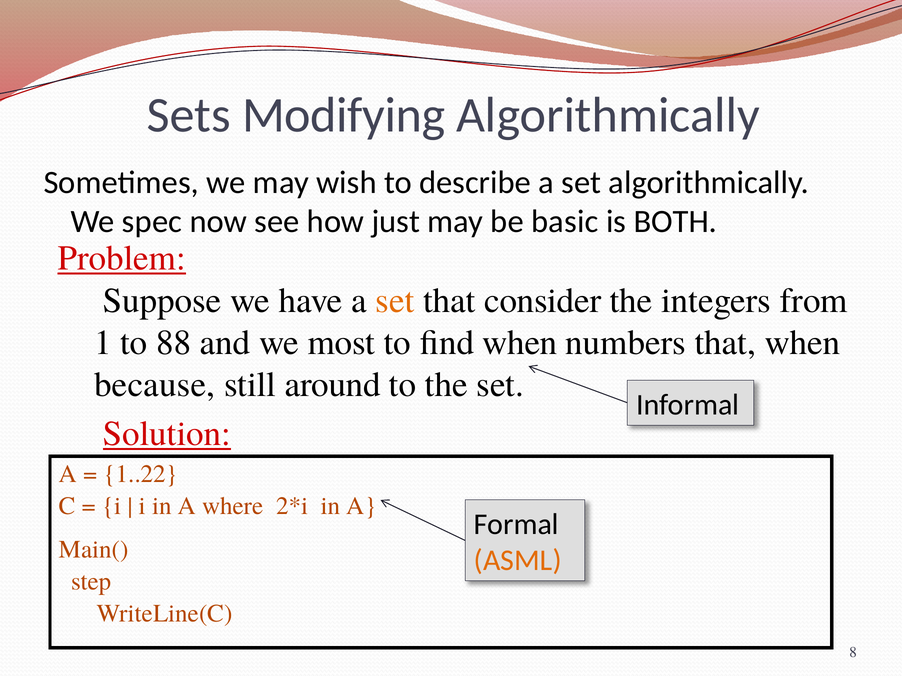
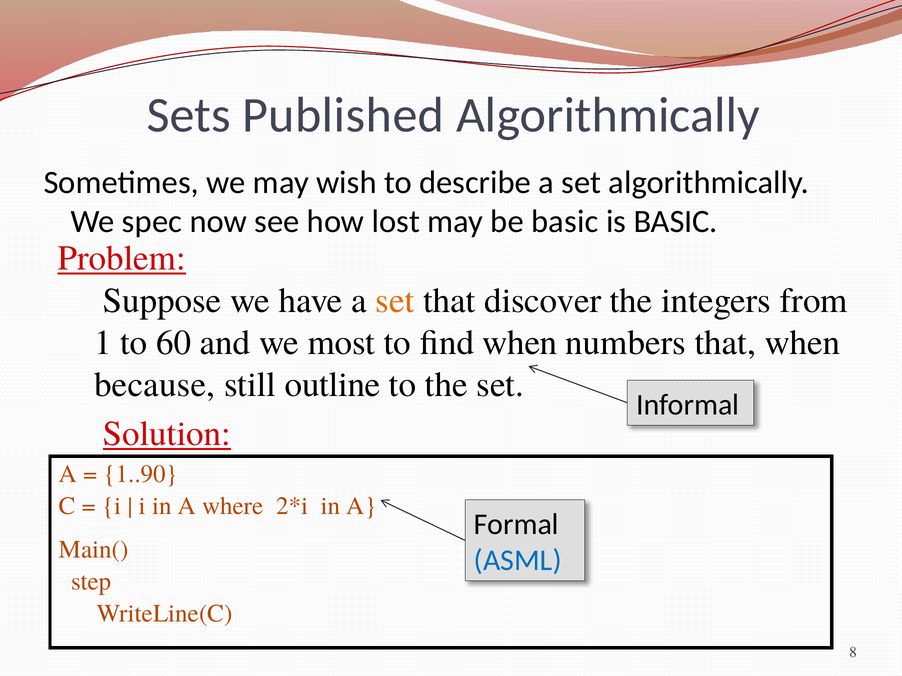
Modifying: Modifying -> Published
just: just -> lost
is BOTH: BOTH -> BASIC
consider: consider -> discover
88: 88 -> 60
around: around -> outline
1..22: 1..22 -> 1..90
ASML colour: orange -> blue
